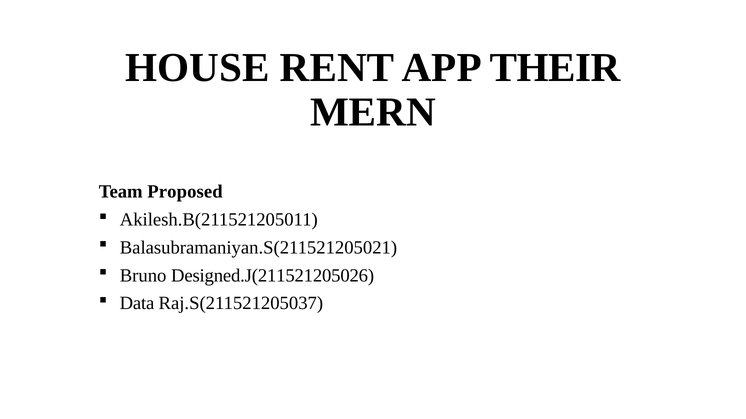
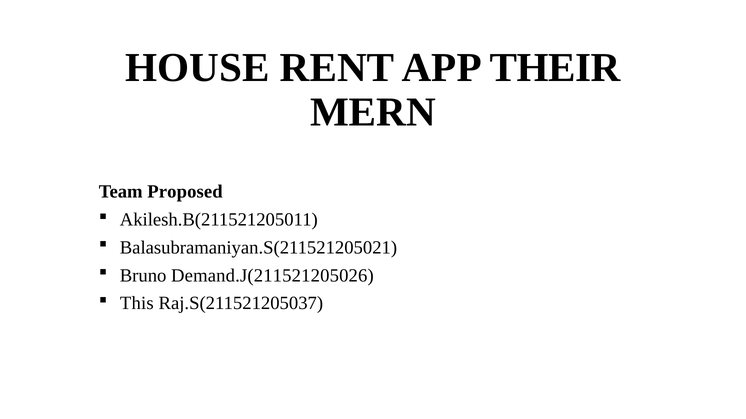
Designed.J(211521205026: Designed.J(211521205026 -> Demand.J(211521205026
Data: Data -> This
